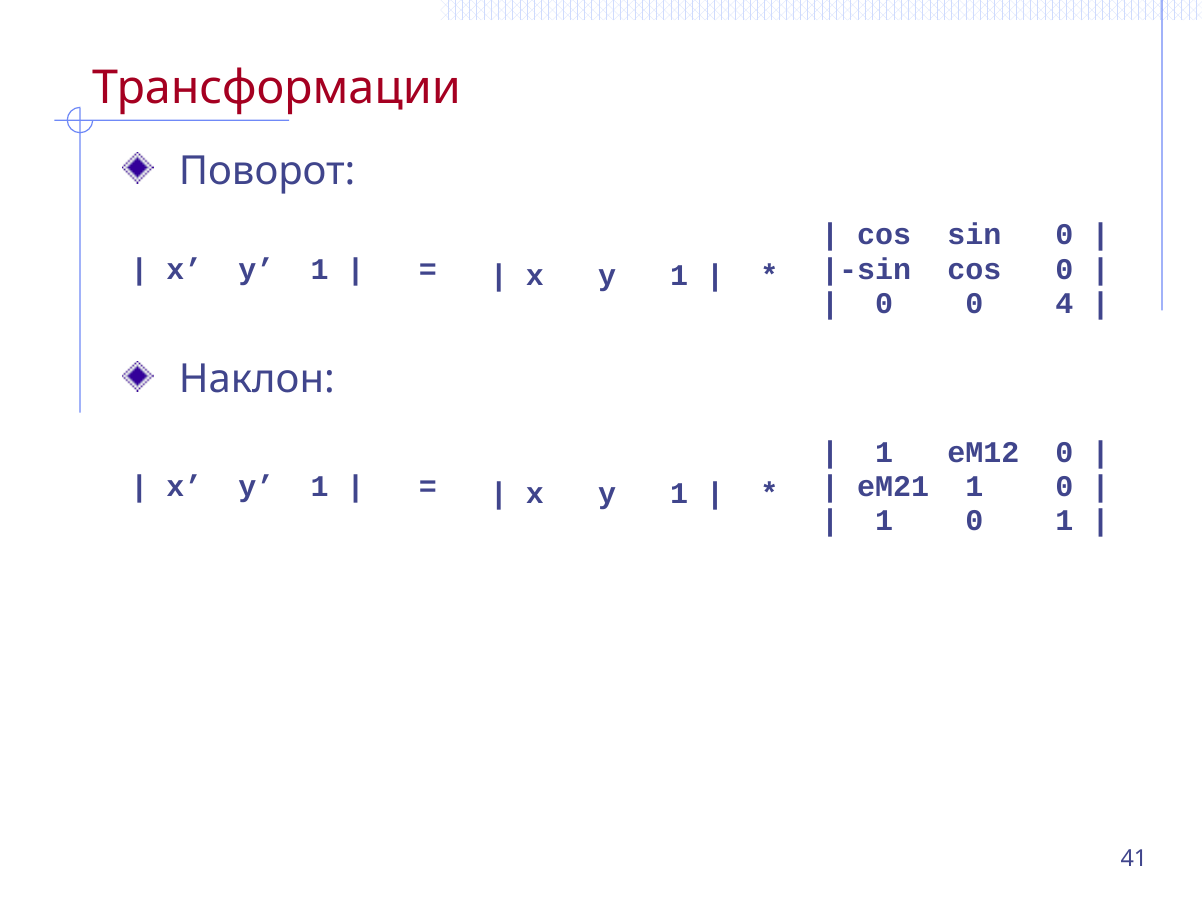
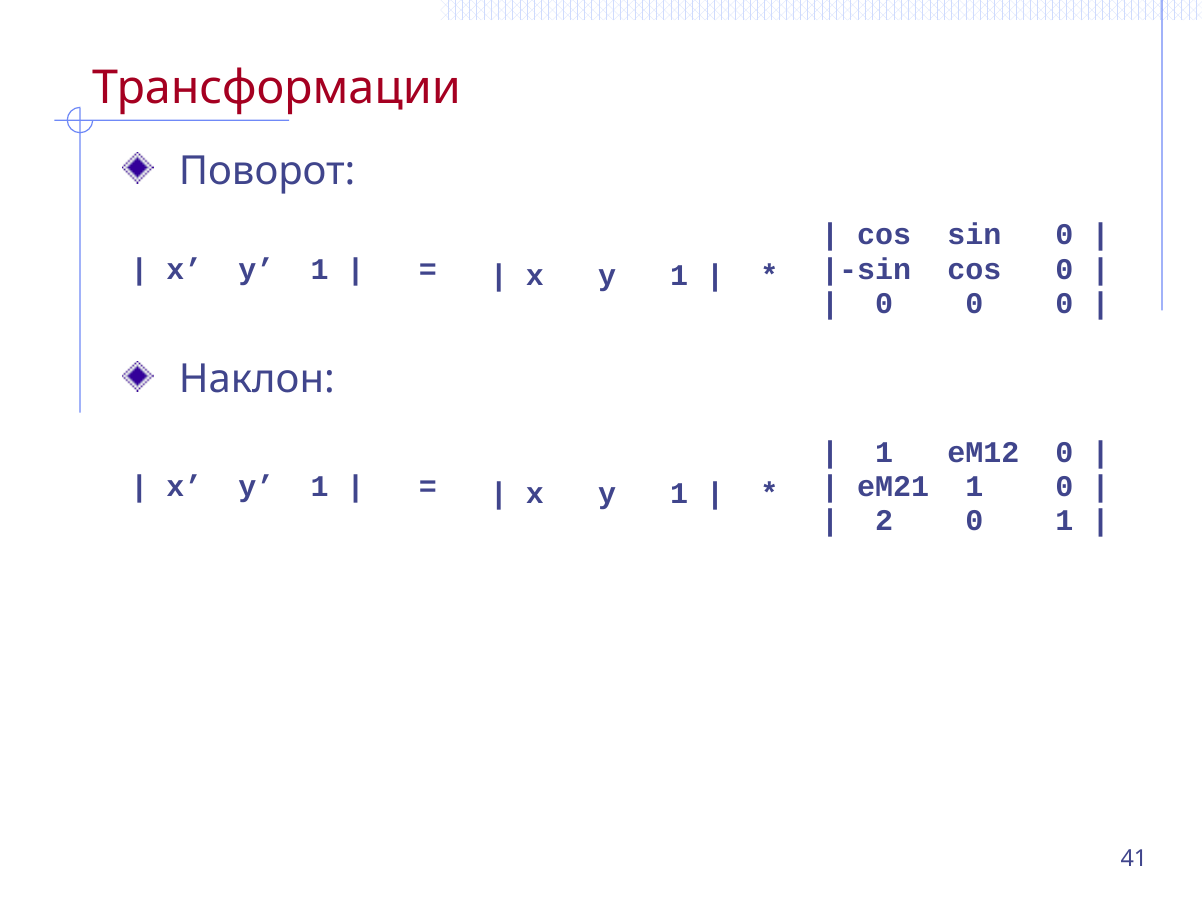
0 0 4: 4 -> 0
1 at (884, 521): 1 -> 2
